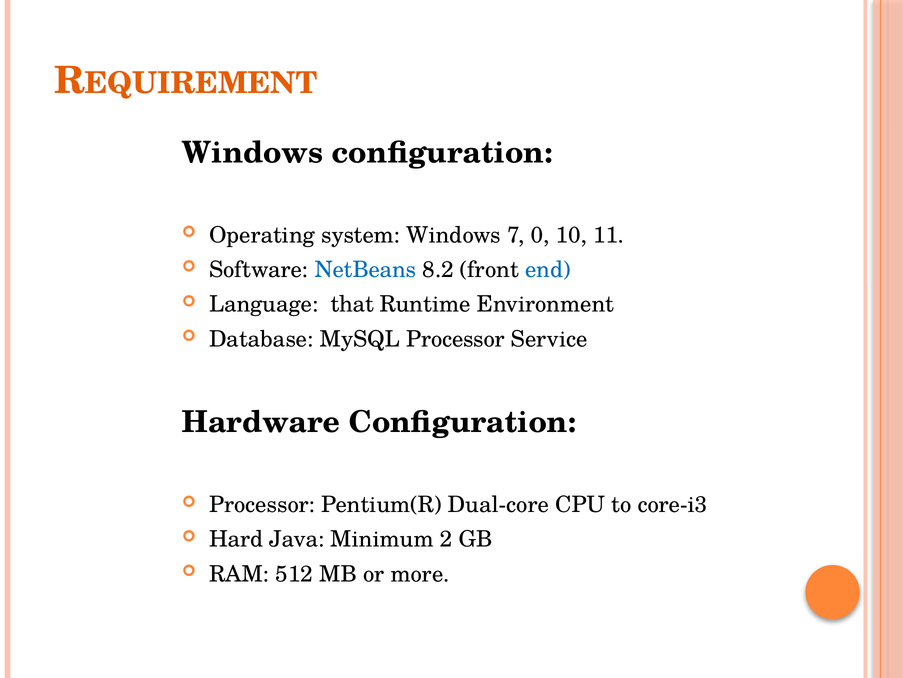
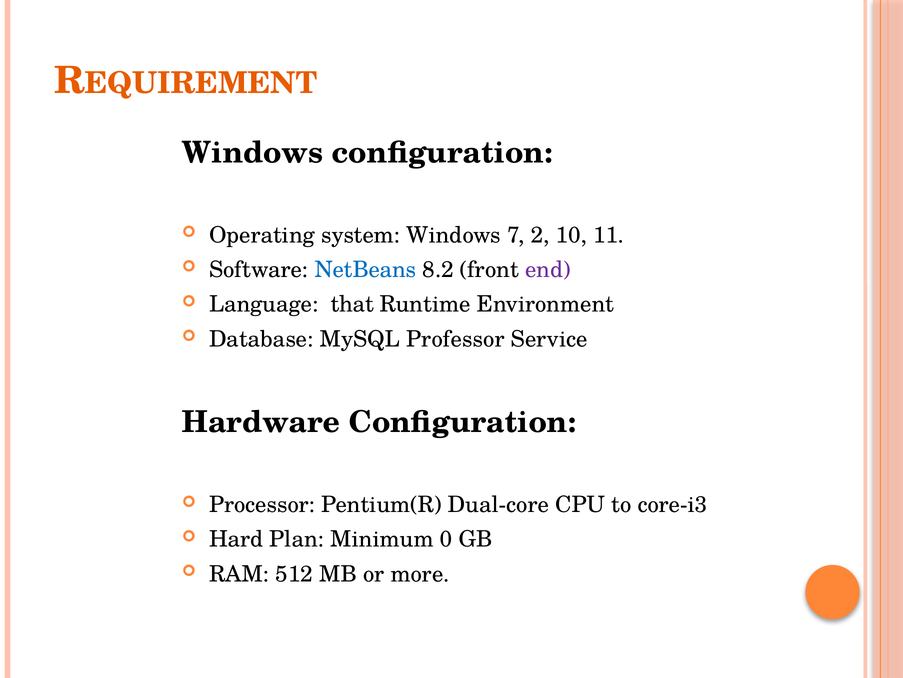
0: 0 -> 2
end colour: blue -> purple
MySQL Processor: Processor -> Professor
Java: Java -> Plan
2: 2 -> 0
